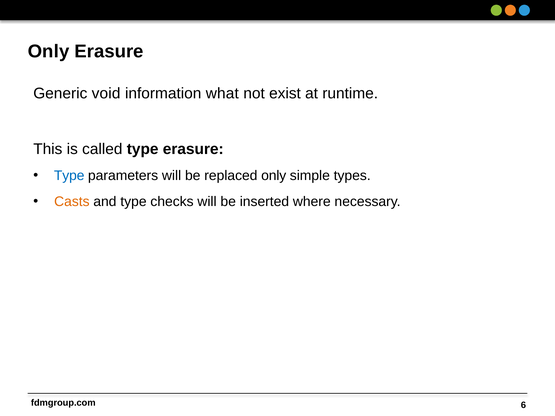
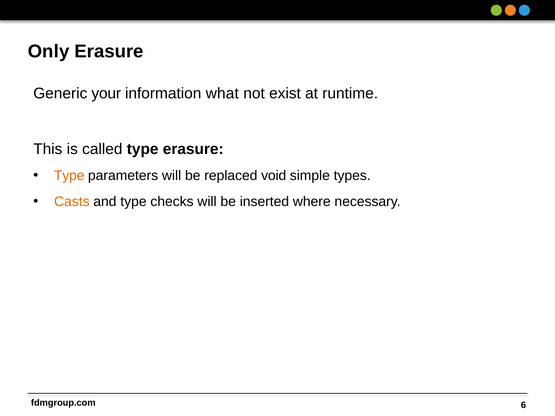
void: void -> your
Type at (69, 176) colour: blue -> orange
replaced only: only -> void
